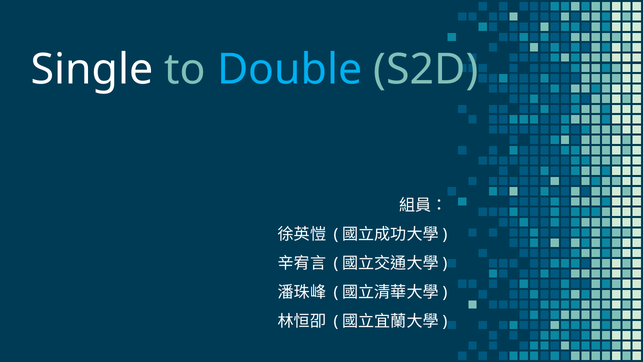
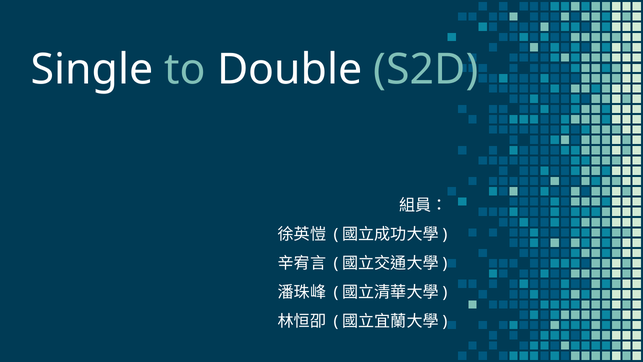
Double colour: light blue -> white
